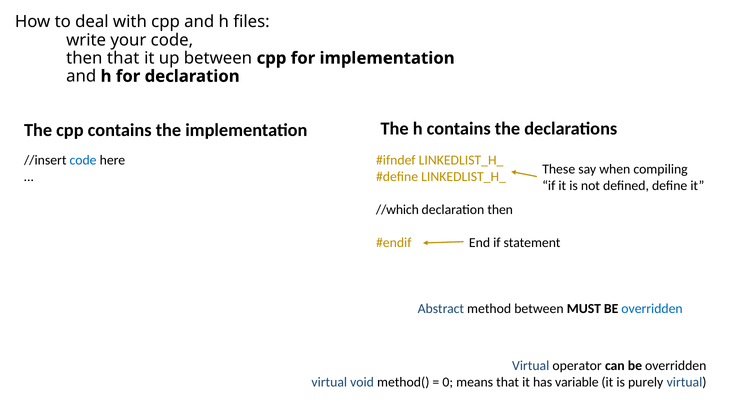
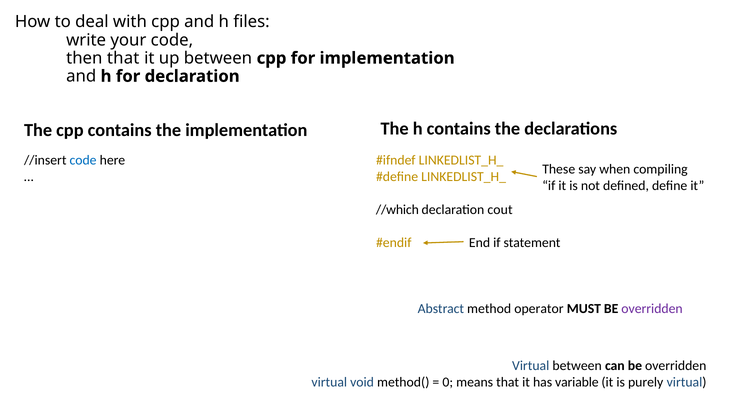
declaration then: then -> cout
method between: between -> operator
overridden at (652, 309) colour: blue -> purple
Virtual operator: operator -> between
